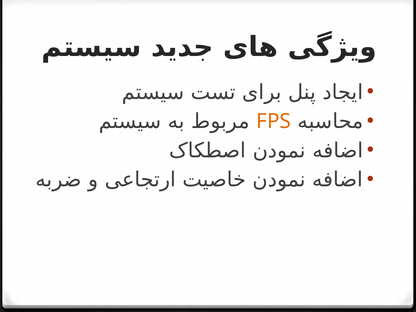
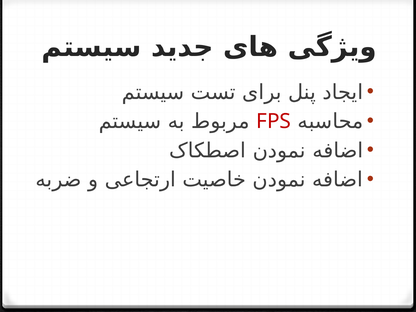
FPS colour: orange -> red
